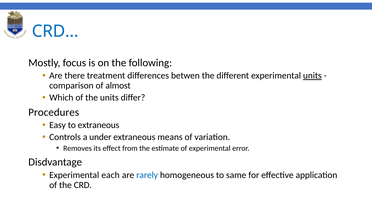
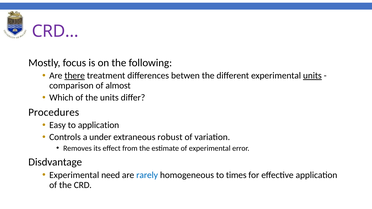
CRD… colour: blue -> purple
there underline: none -> present
to extraneous: extraneous -> application
means: means -> robust
each: each -> need
same: same -> times
